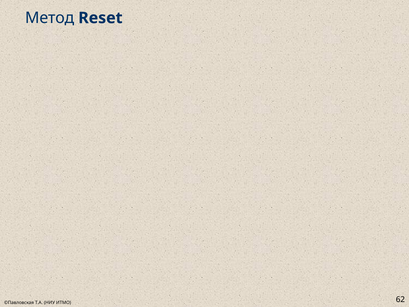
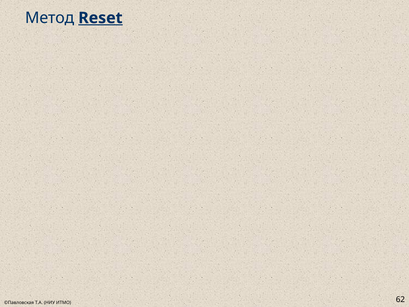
Reset underline: none -> present
